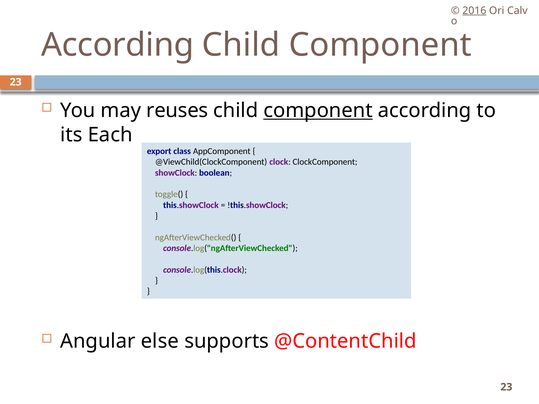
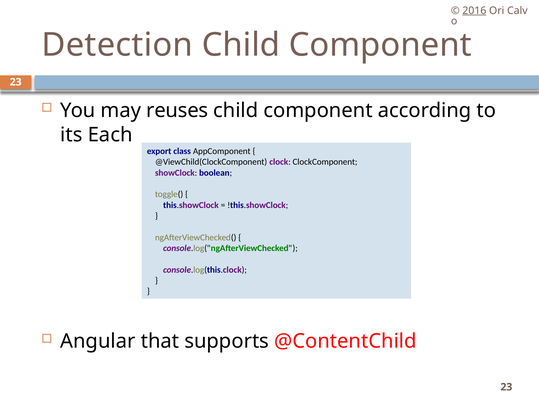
According at (118, 45): According -> Detection
component at (318, 111) underline: present -> none
else: else -> that
